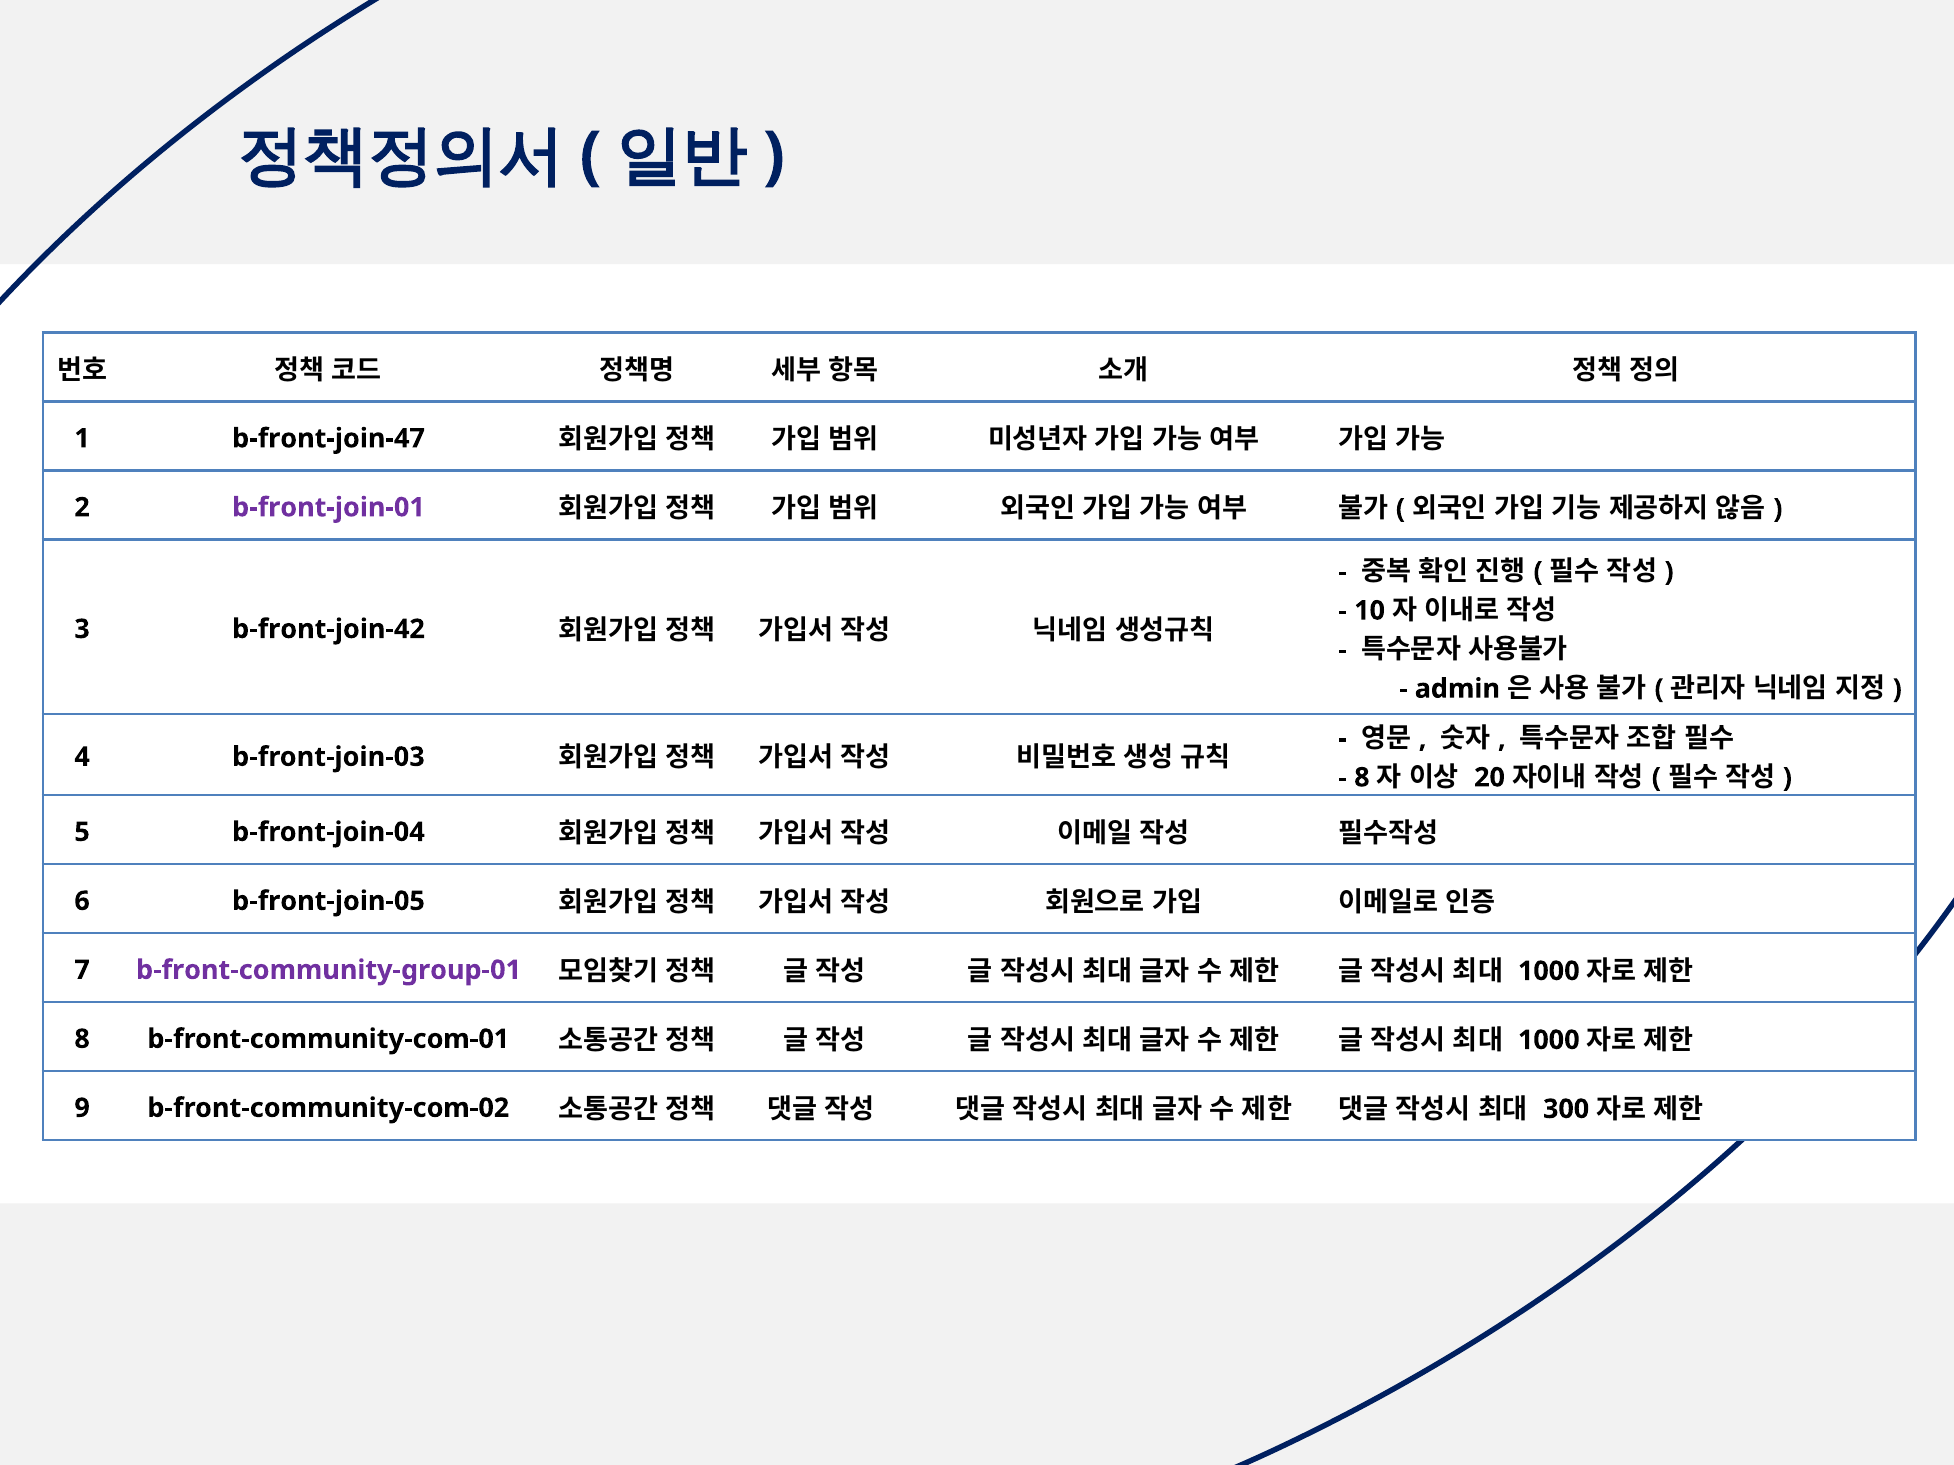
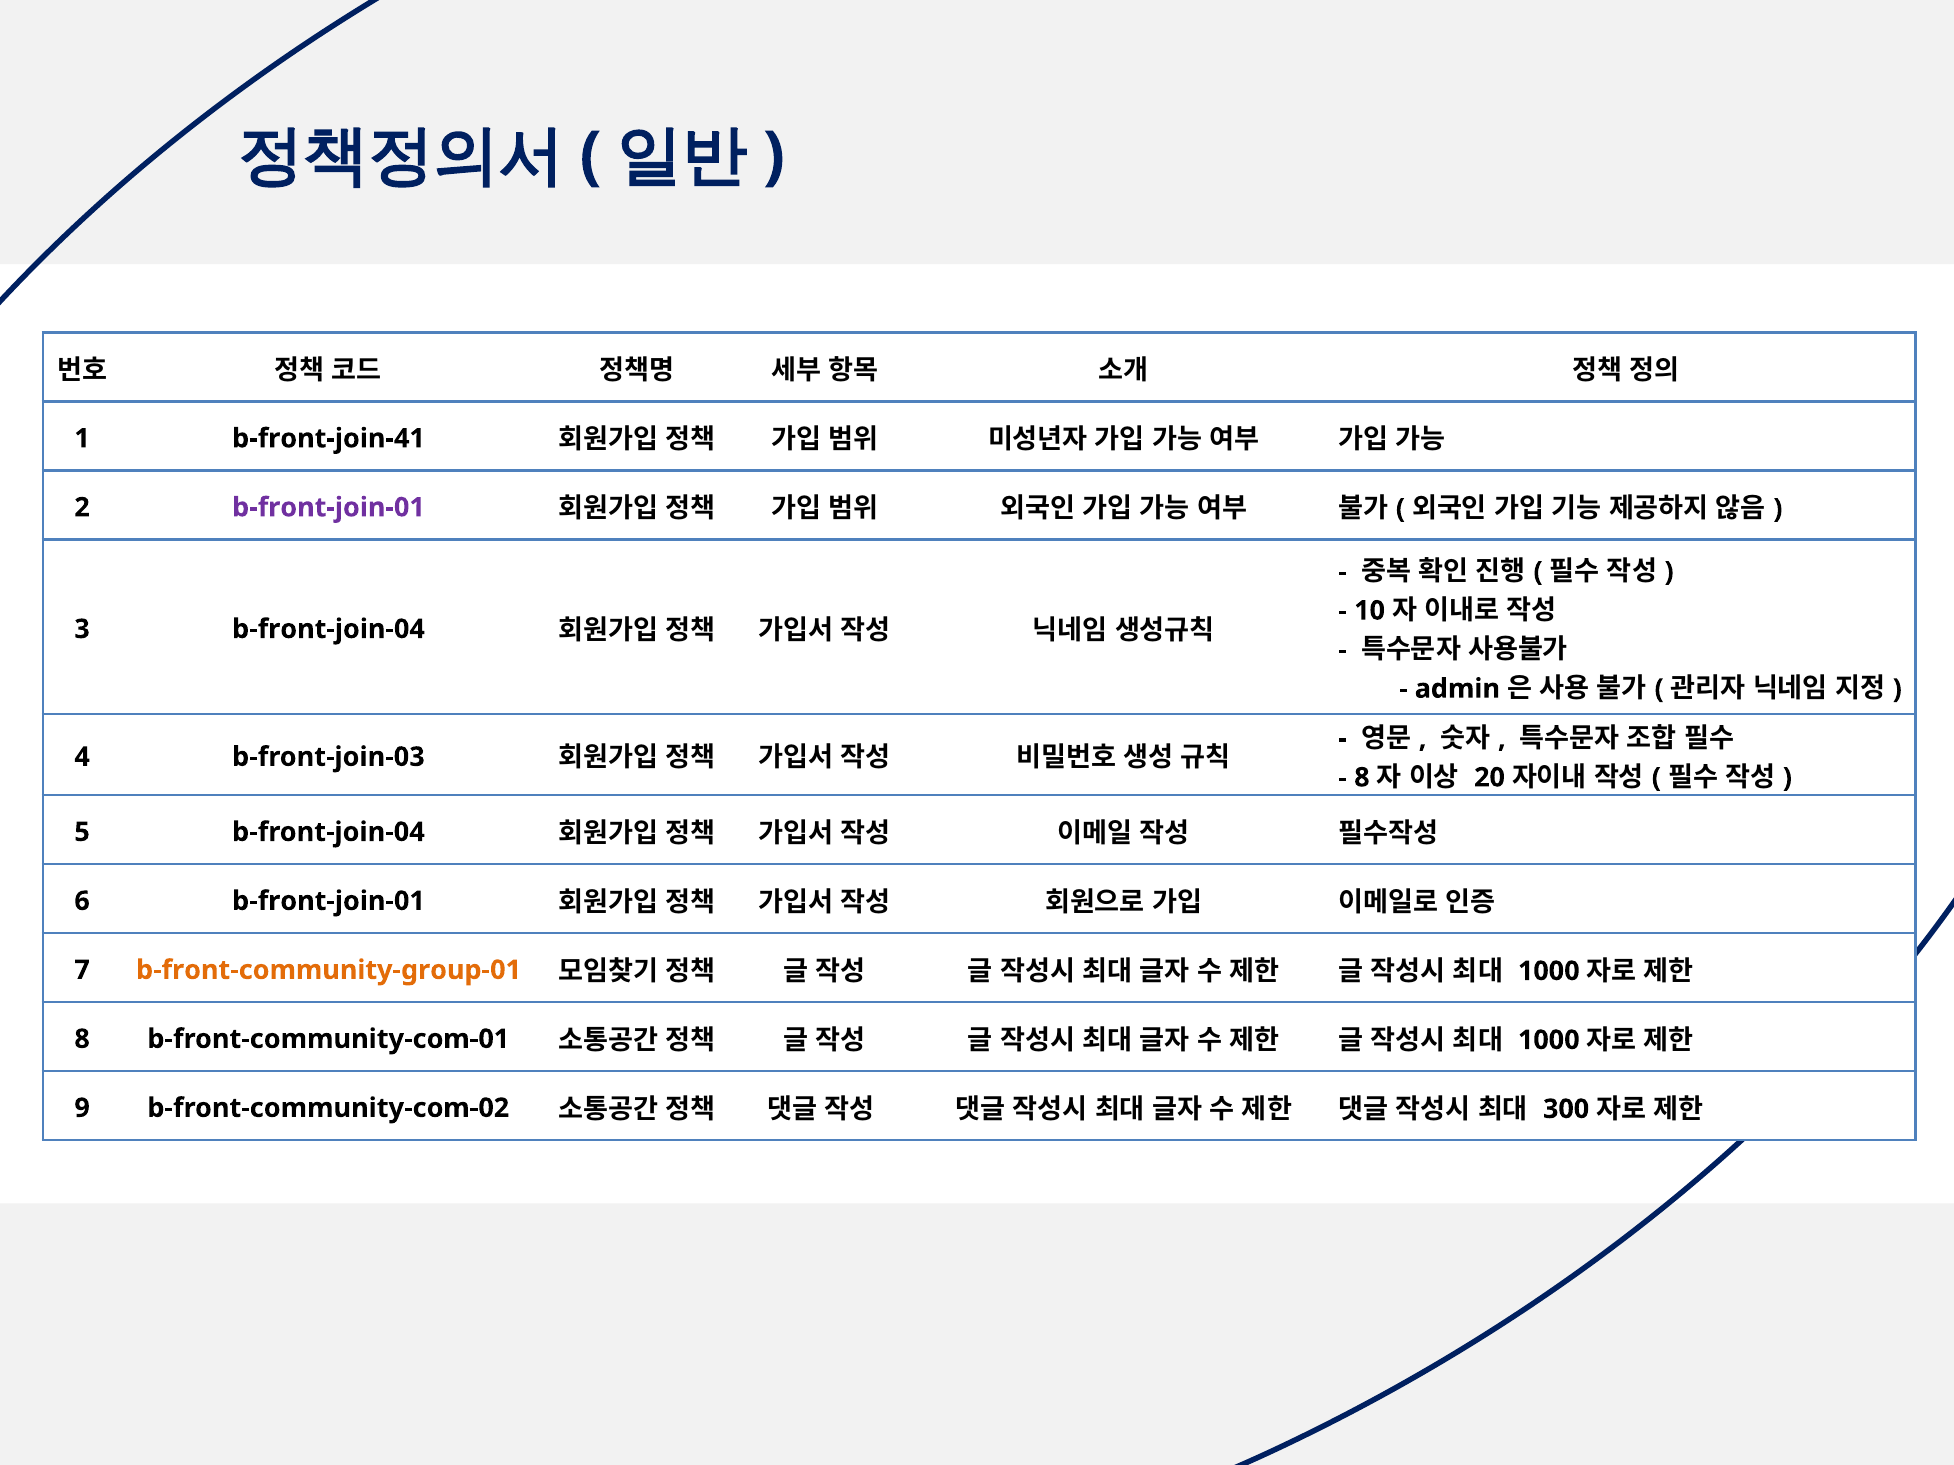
b-front-join-47: b-front-join-47 -> b-front-join-41
3 b-front-join-42: b-front-join-42 -> b-front-join-04
6 b-front-join-05: b-front-join-05 -> b-front-join-01
b-front-community-group-01 colour: purple -> orange
